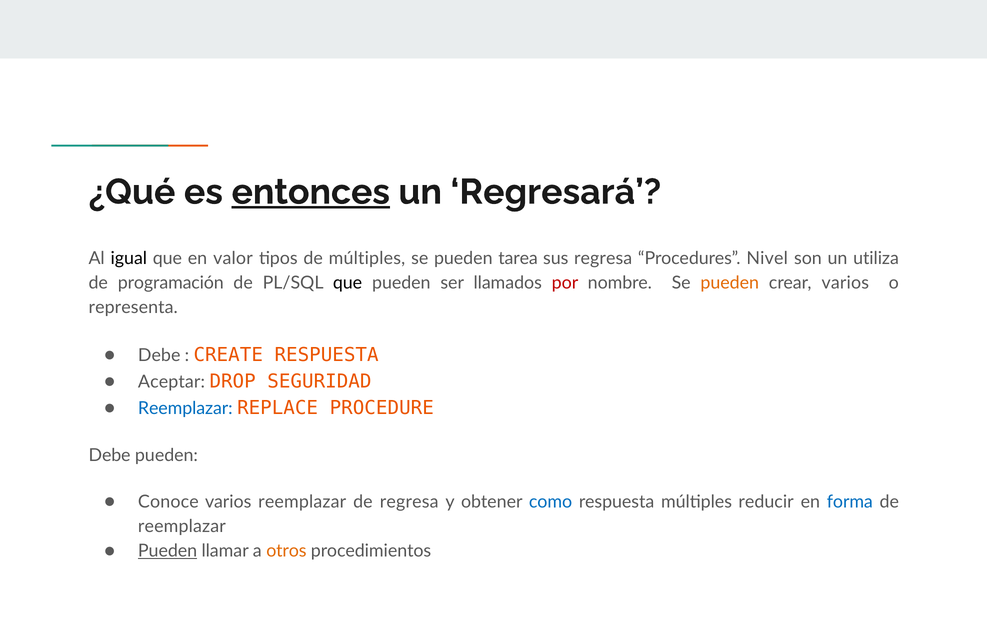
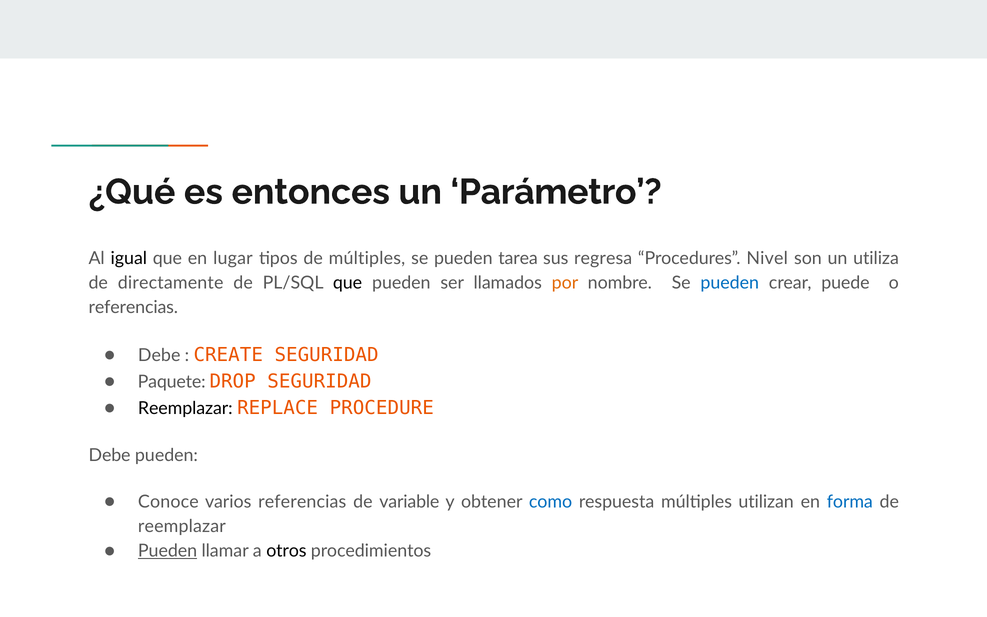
entonces underline: present -> none
Regresará: Regresará -> Parámetro
valor: valor -> lugar
programación: programación -> directamente
por colour: red -> orange
pueden at (730, 283) colour: orange -> blue
crear varios: varios -> puede
representa at (133, 307): representa -> referencias
CREATE RESPUESTA: RESPUESTA -> SEGURIDAD
Aceptar: Aceptar -> Paquete
Reemplazar at (185, 408) colour: blue -> black
varios reemplazar: reemplazar -> referencias
de regresa: regresa -> variable
reducir: reducir -> utilizan
otros colour: orange -> black
